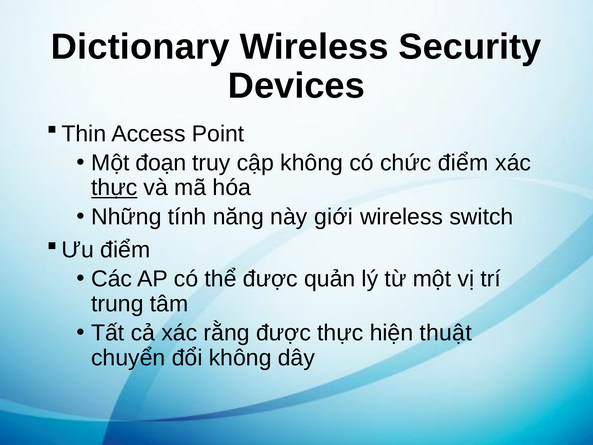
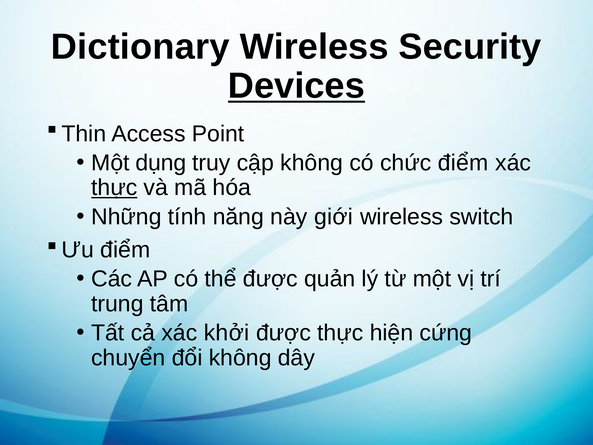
Devices underline: none -> present
đoạn: đoạn -> dụng
rằng: rằng -> khởi
thuật: thuật -> cứng
